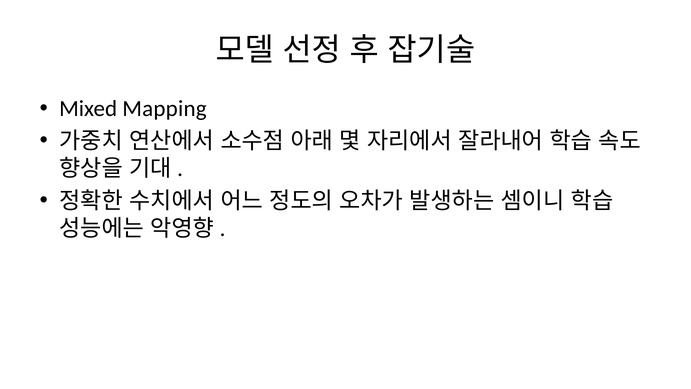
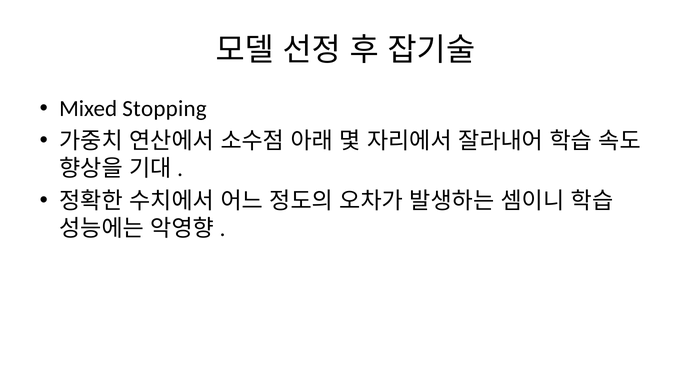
Mapping: Mapping -> Stopping
